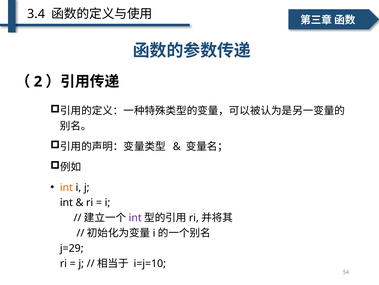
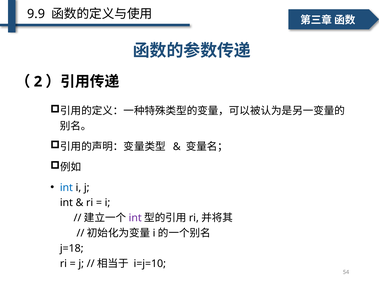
3.4: 3.4 -> 9.9
int at (66, 187) colour: orange -> blue
j=29: j=29 -> j=18
